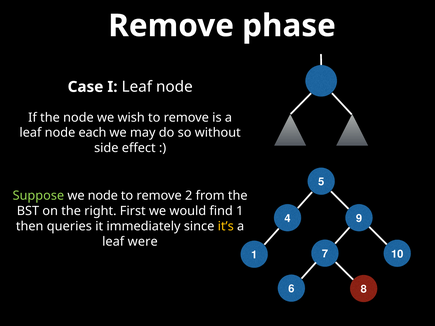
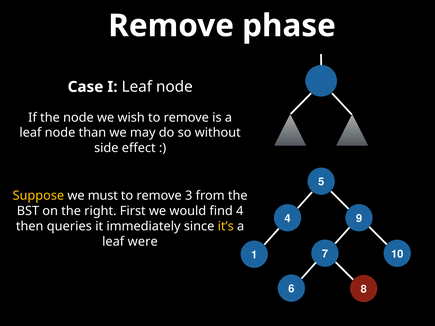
each: each -> than
Suppose colour: light green -> yellow
we node: node -> must
2: 2 -> 3
find 1: 1 -> 4
